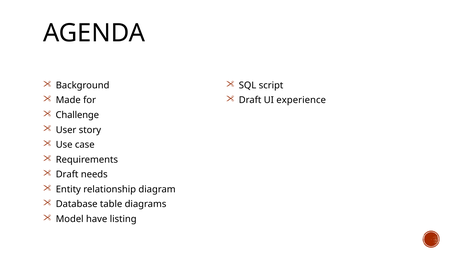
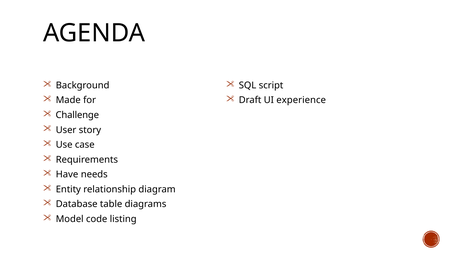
Draft at (67, 175): Draft -> Have
have: have -> code
